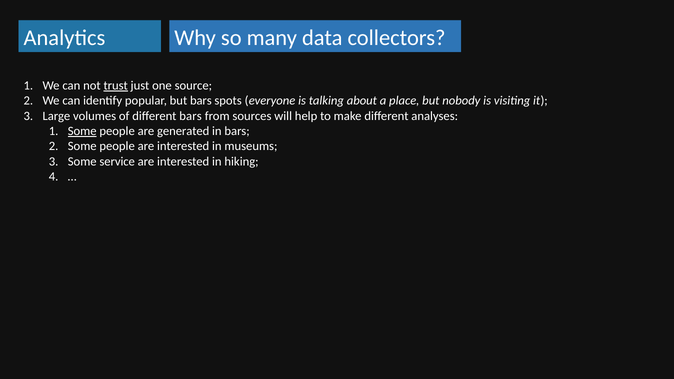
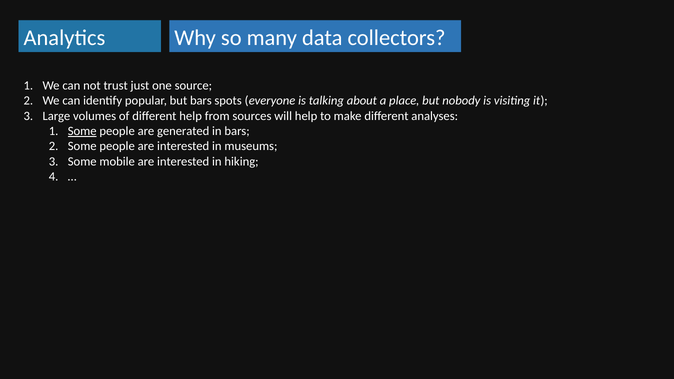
trust underline: present -> none
different bars: bars -> help
service: service -> mobile
